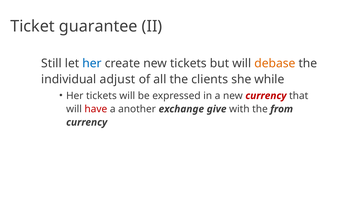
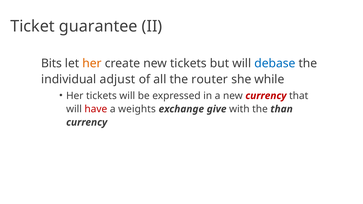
Still: Still -> Bits
her at (92, 63) colour: blue -> orange
debase colour: orange -> blue
clients: clients -> router
another: another -> weights
from: from -> than
